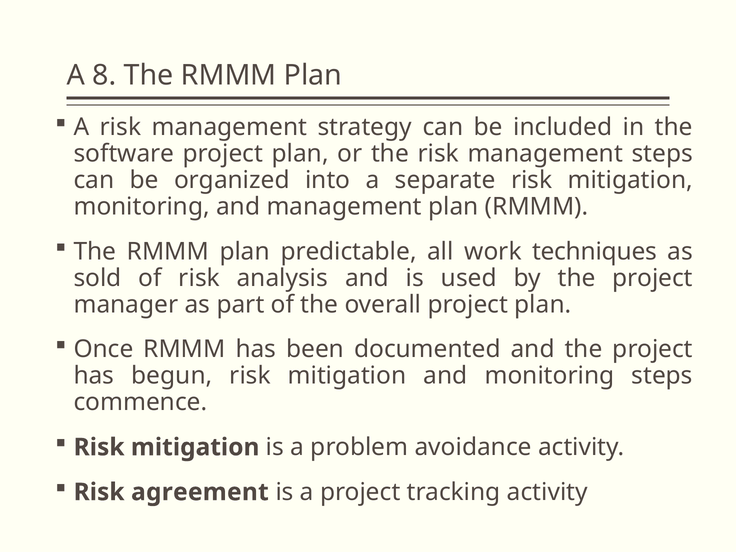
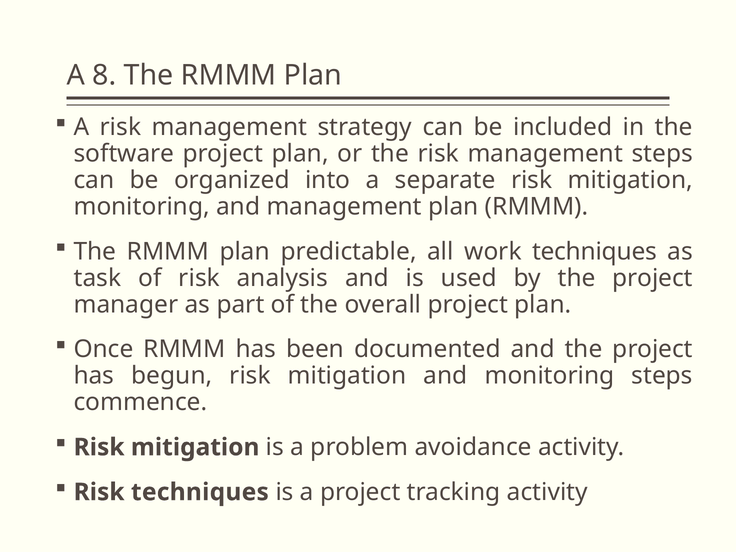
sold: sold -> task
Risk agreement: agreement -> techniques
